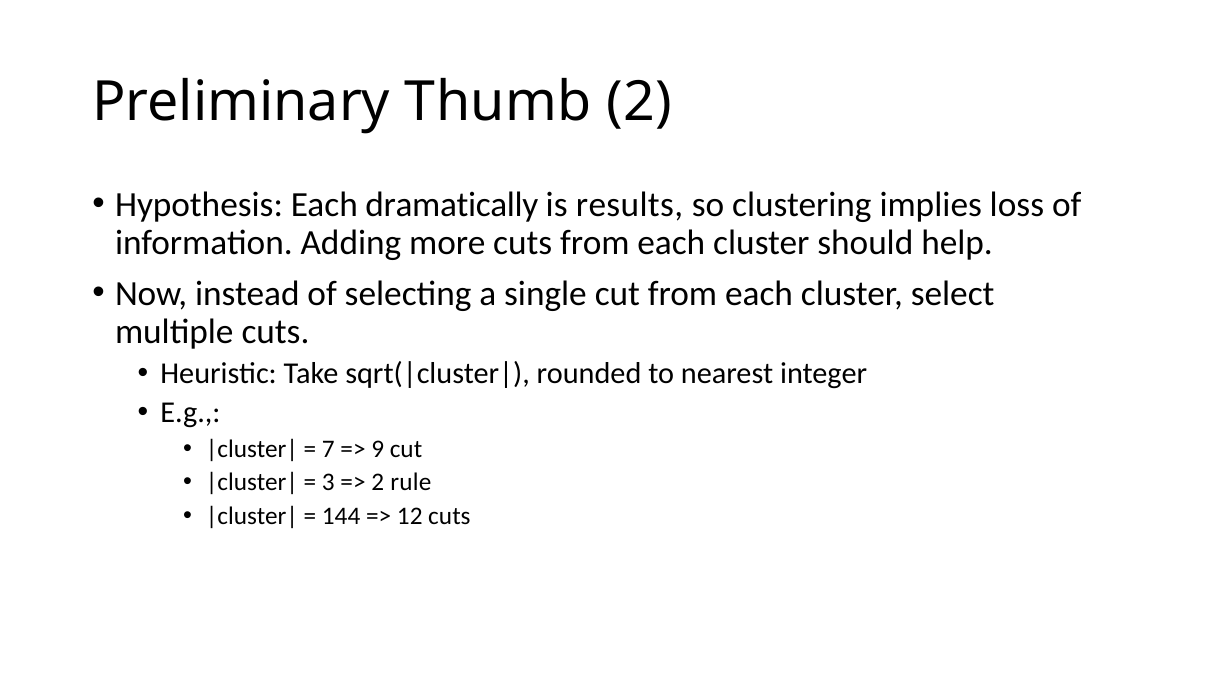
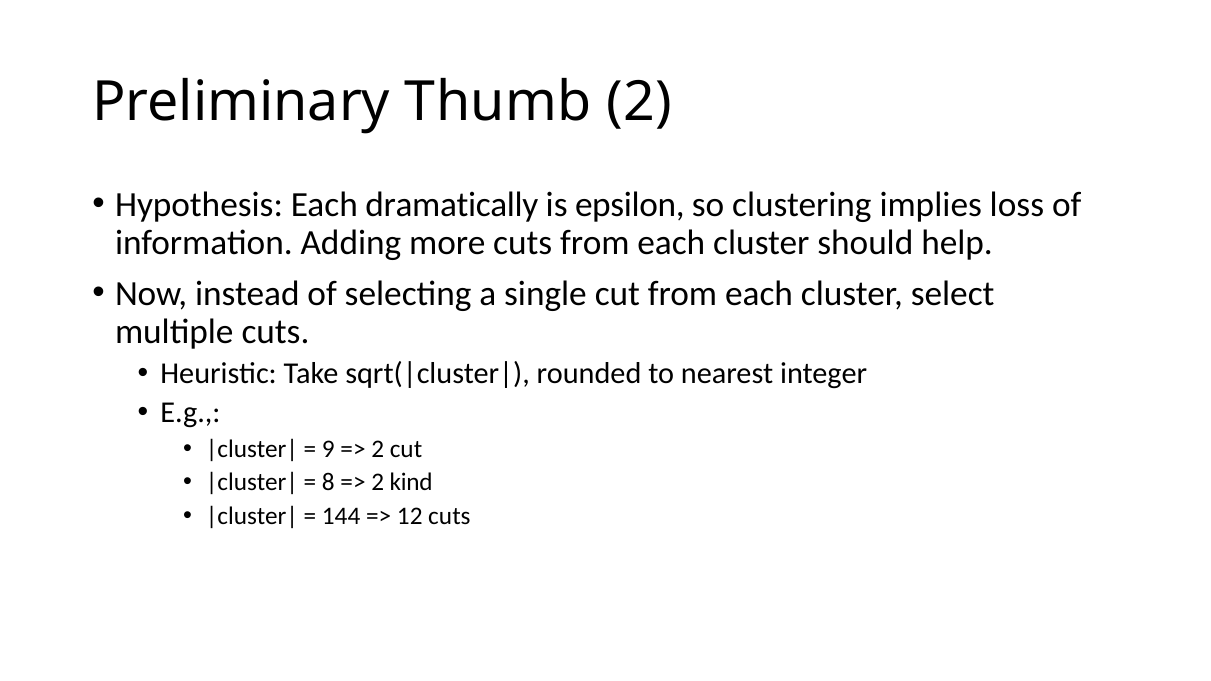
results: results -> epsilon
7: 7 -> 9
9 at (378, 449): 9 -> 2
3: 3 -> 8
rule: rule -> kind
